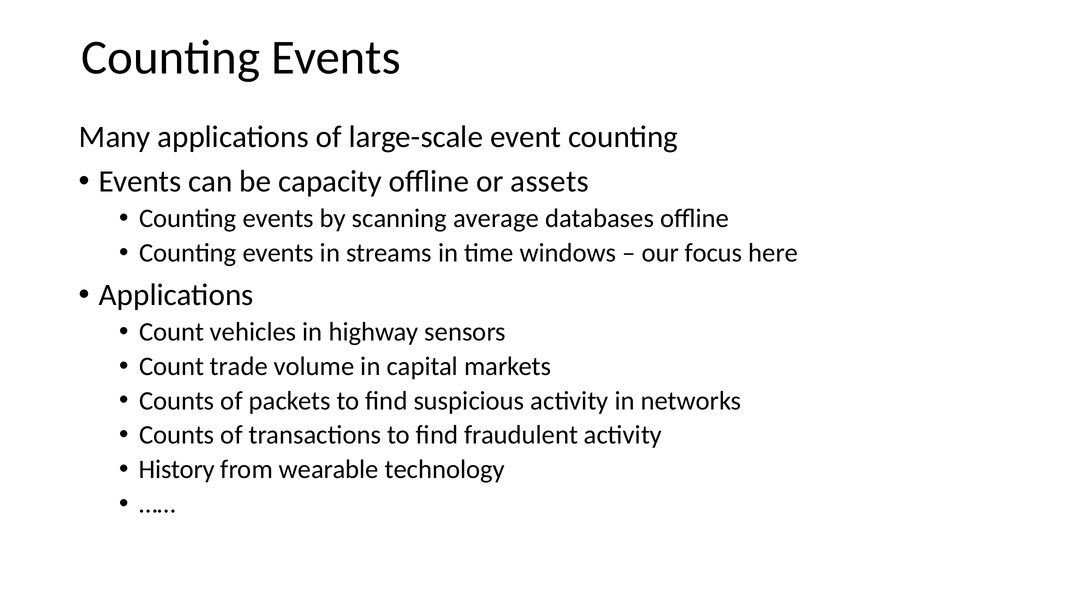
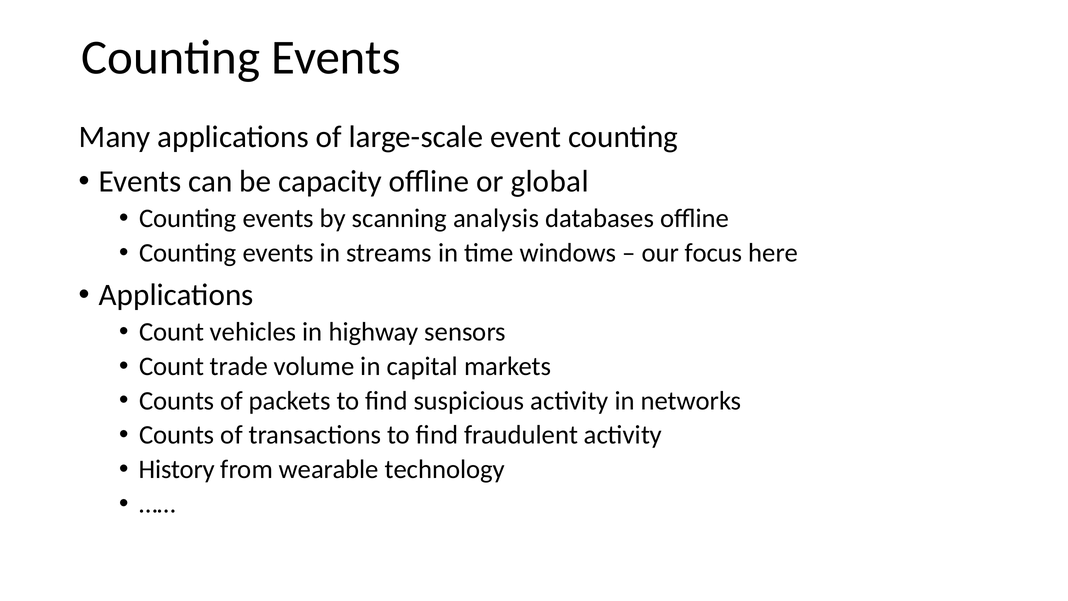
assets: assets -> global
average: average -> analysis
